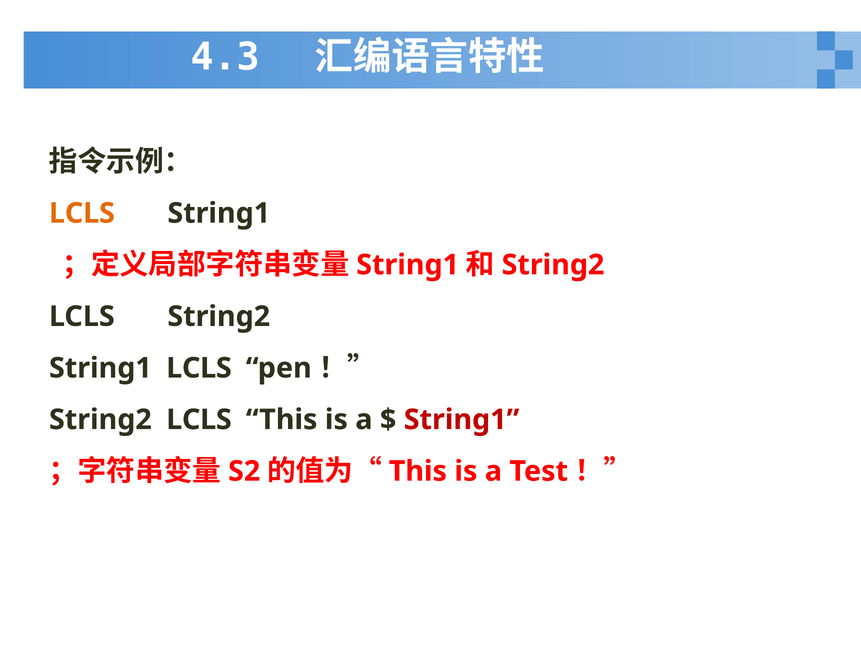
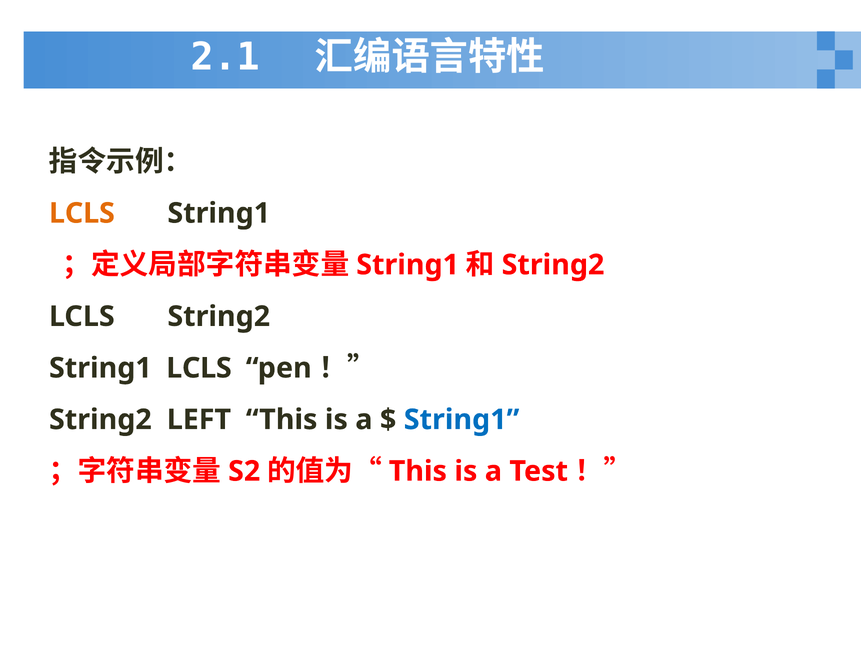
4.3: 4.3 -> 2.1
LCLS at (199, 420): LCLS -> LEFT
String1 at (462, 420) colour: red -> blue
